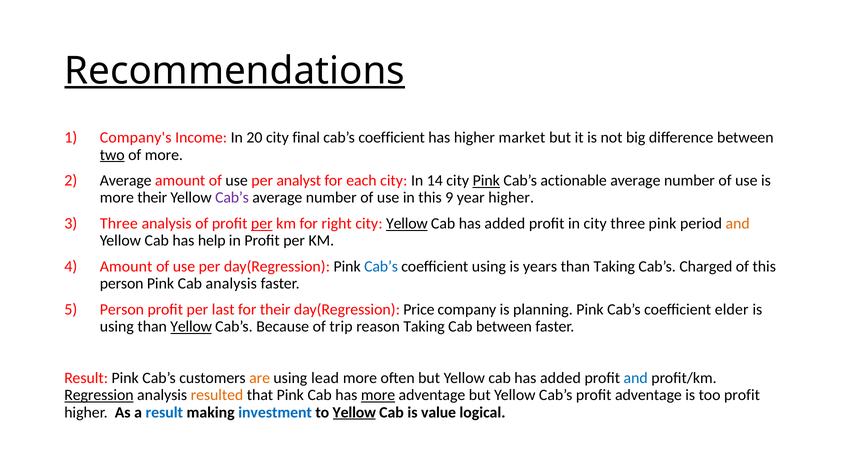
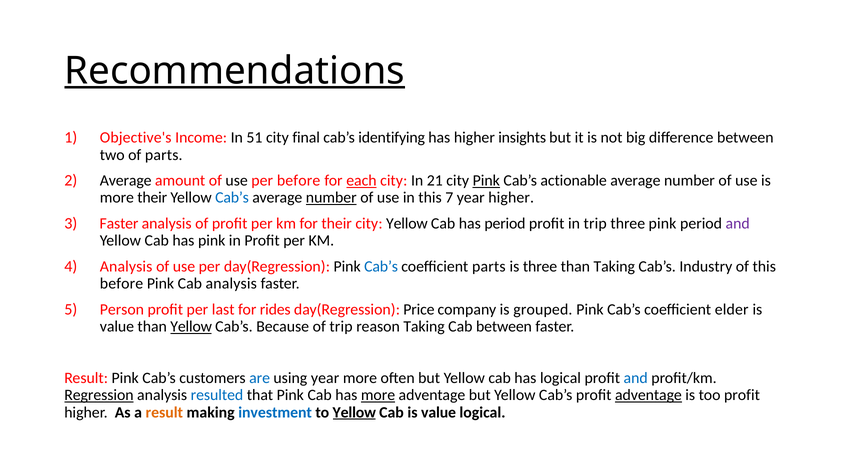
Company's: Company's -> Objective's
20: 20 -> 51
coefficient at (392, 138): coefficient -> identifying
market: market -> insights
two underline: present -> none
of more: more -> parts
per analyst: analyst -> before
each underline: none -> present
14: 14 -> 21
Cab’s at (232, 198) colour: purple -> blue
number at (331, 198) underline: none -> present
9: 9 -> 7
3 Three: Three -> Faster
per at (262, 224) underline: present -> none
for right: right -> their
Yellow at (407, 224) underline: present -> none
added at (505, 224): added -> period
in city: city -> trip
and at (738, 224) colour: orange -> purple
has help: help -> pink
Amount at (126, 267): Amount -> Analysis
coefficient using: using -> parts
is years: years -> three
Charged: Charged -> Industry
person at (122, 284): person -> before
for their: their -> rides
planning: planning -> grouped
using at (117, 327): using -> value
are colour: orange -> blue
using lead: lead -> year
added at (560, 378): added -> logical
resulted colour: orange -> blue
adventage at (648, 395) underline: none -> present
result at (164, 413) colour: blue -> orange
